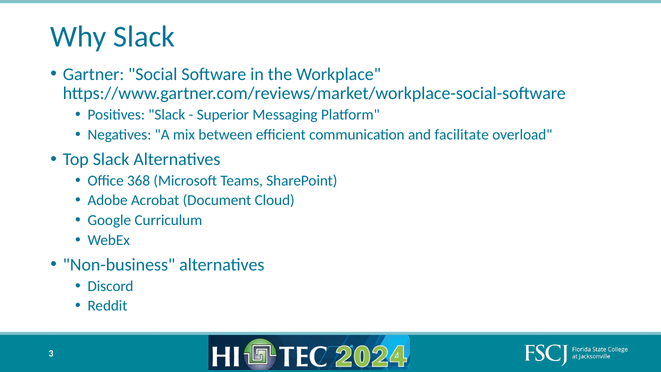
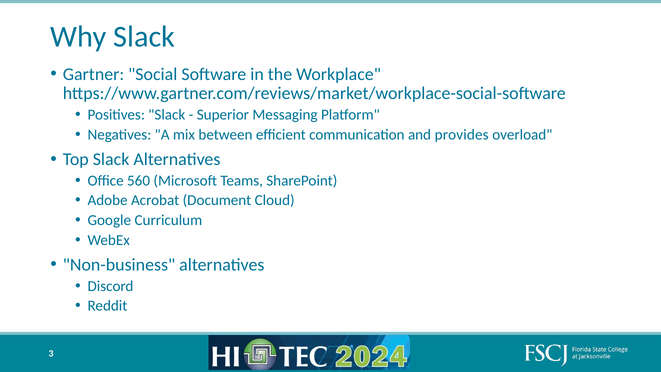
facilitate: facilitate -> provides
368: 368 -> 560
